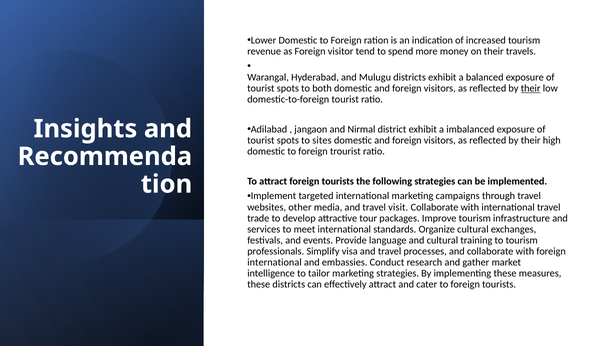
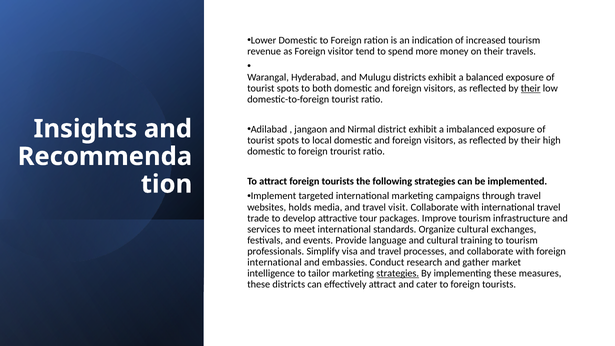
sites: sites -> local
other: other -> holds
strategies at (398, 273) underline: none -> present
